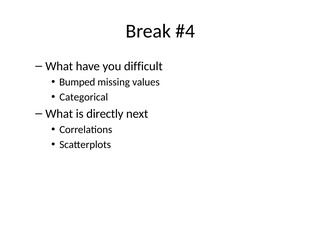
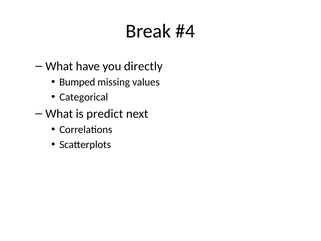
difficult: difficult -> directly
directly: directly -> predict
